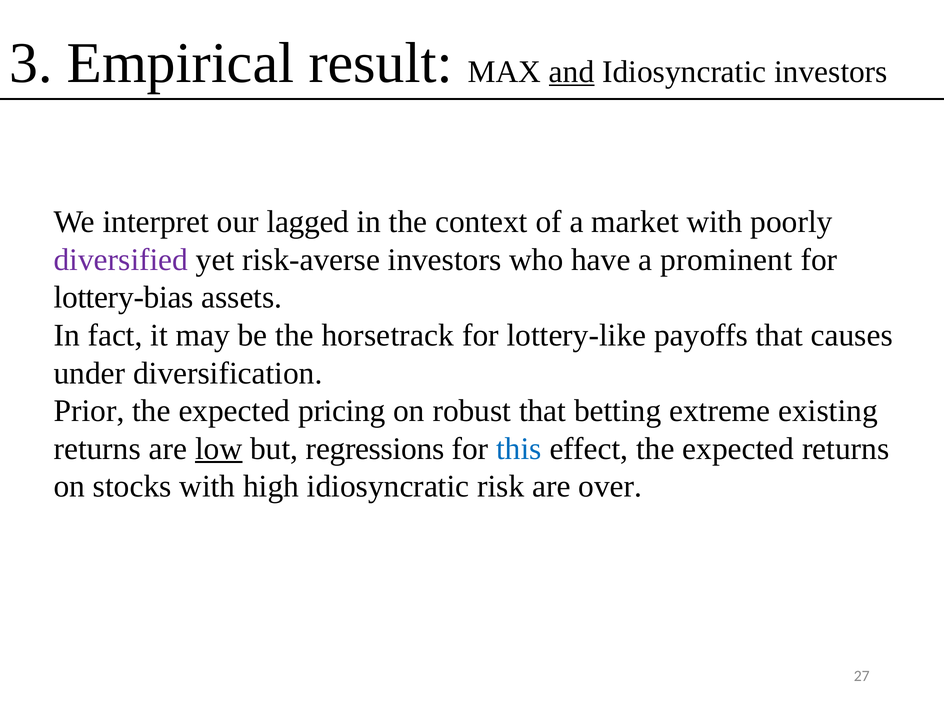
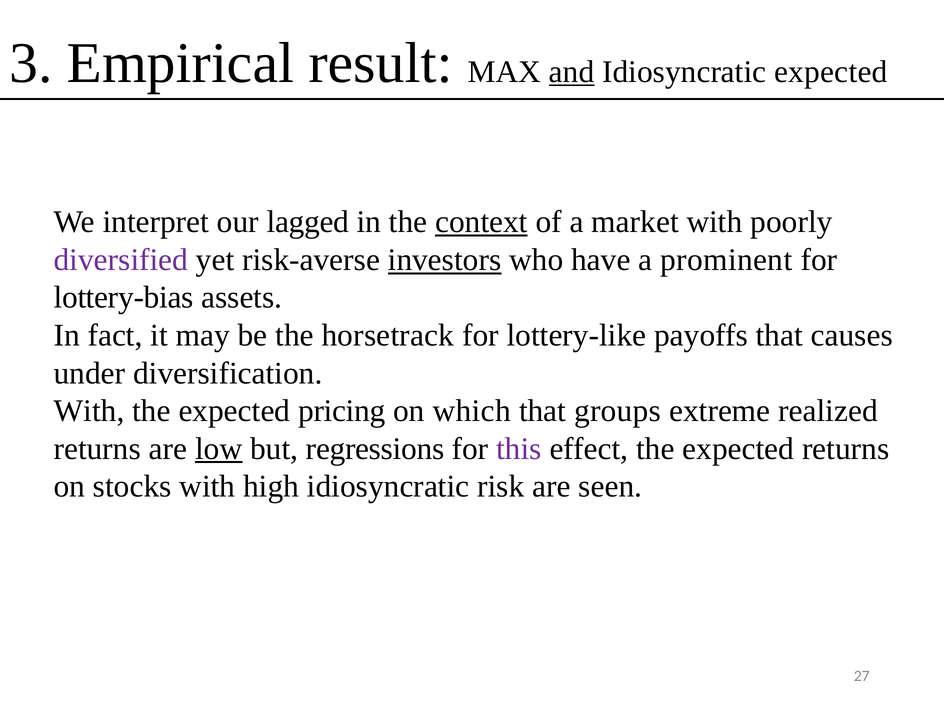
Idiosyncratic investors: investors -> expected
context underline: none -> present
investors at (445, 260) underline: none -> present
Prior at (89, 411): Prior -> With
robust: robust -> which
betting: betting -> groups
existing: existing -> realized
this colour: blue -> purple
over: over -> seen
